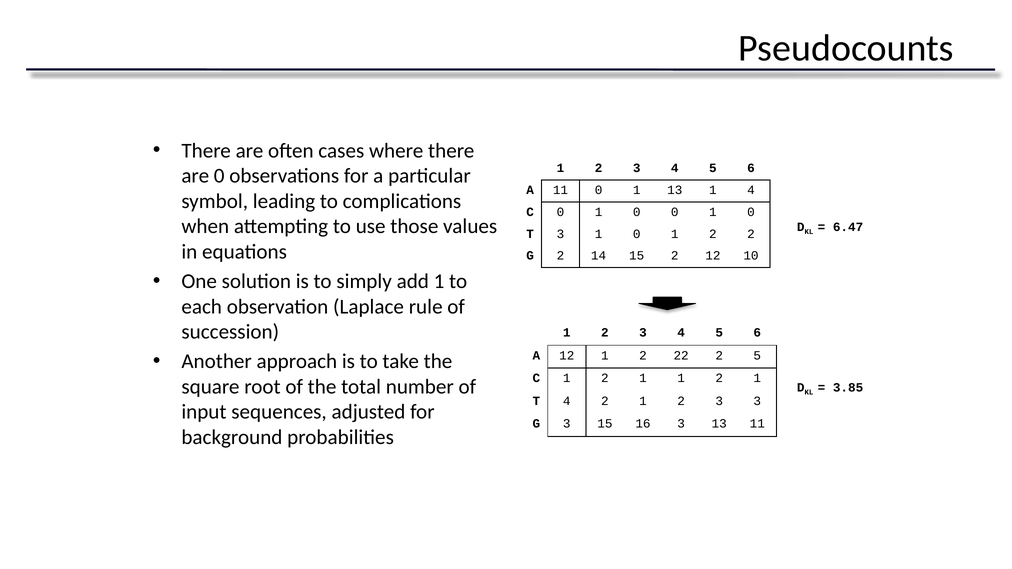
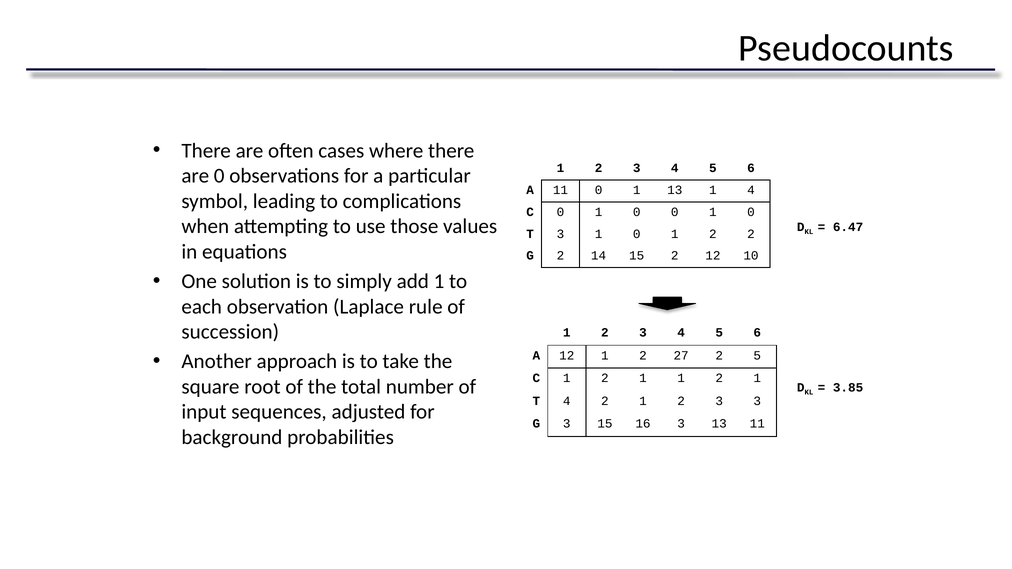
22: 22 -> 27
